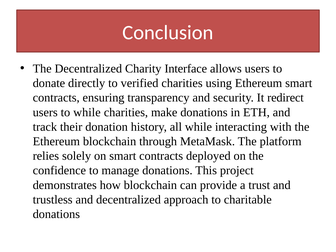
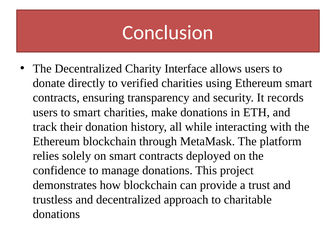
redirect: redirect -> records
to while: while -> smart
